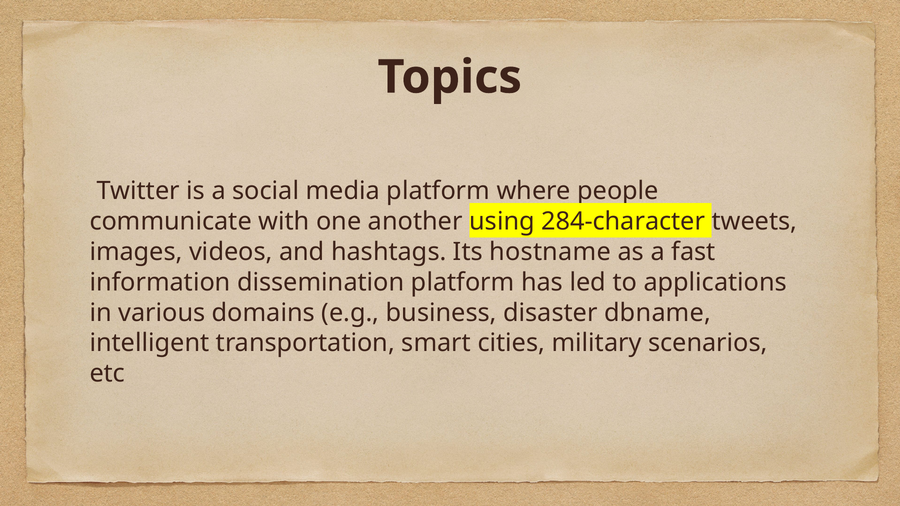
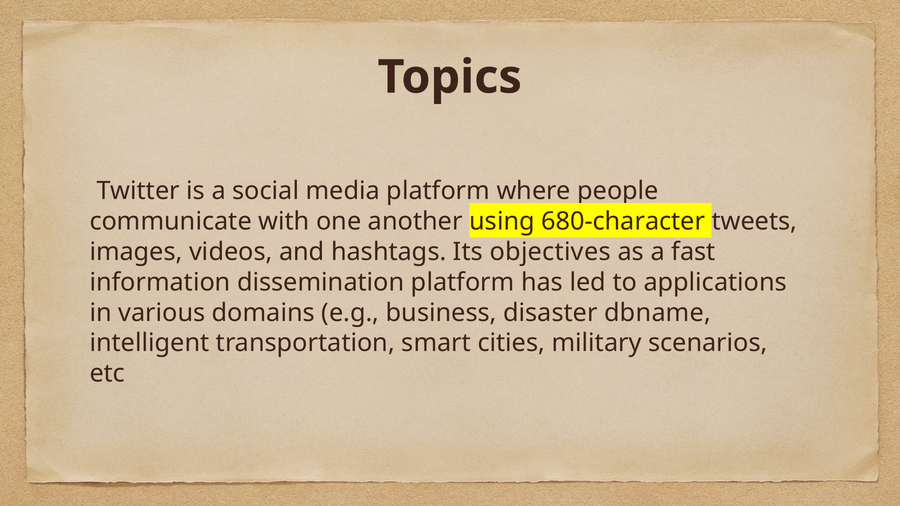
284-character: 284-character -> 680-character
hostname: hostname -> objectives
